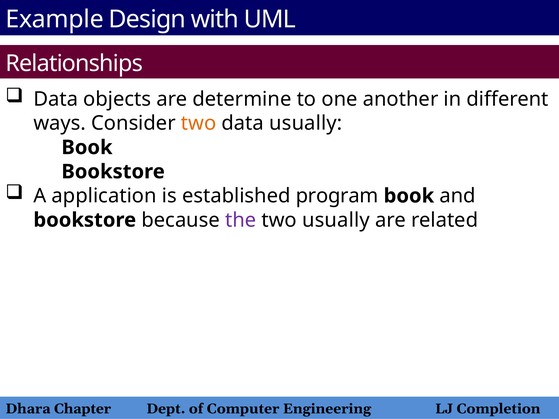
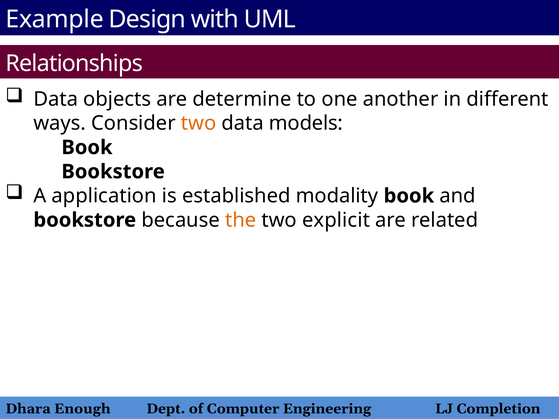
data usually: usually -> models
program: program -> modality
the colour: purple -> orange
two usually: usually -> explicit
Chapter: Chapter -> Enough
